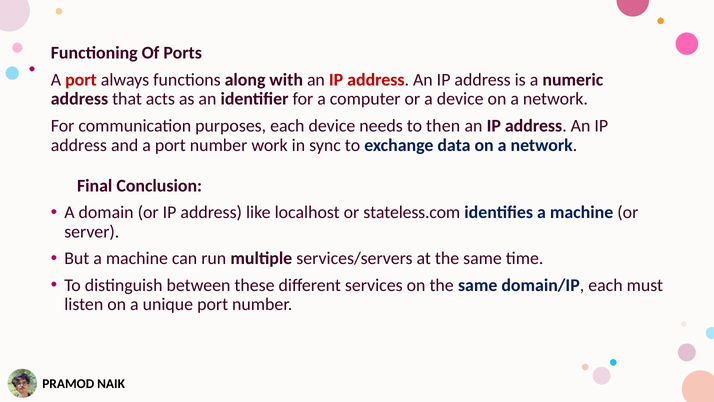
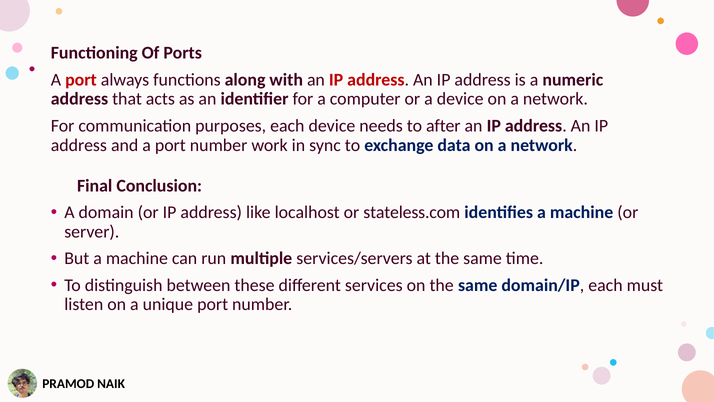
then: then -> after
